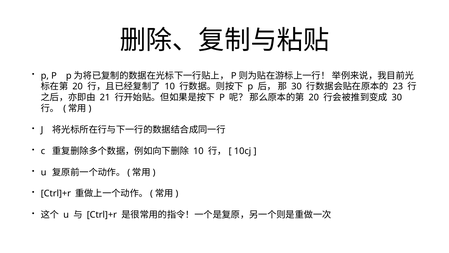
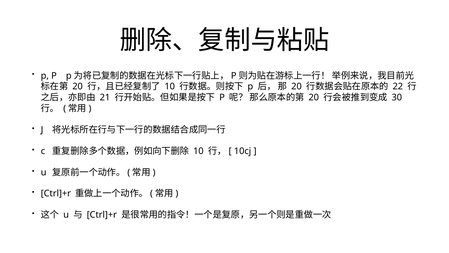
30 at (297, 86): 30 -> 20
23: 23 -> 22
